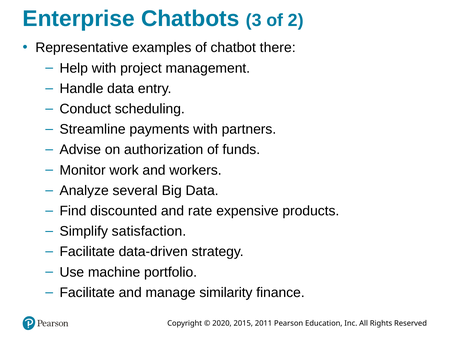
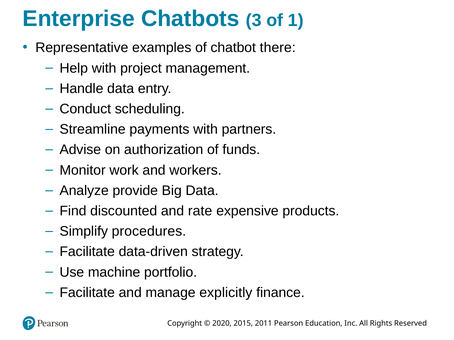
2: 2 -> 1
several: several -> provide
satisfaction: satisfaction -> procedures
similarity: similarity -> explicitly
